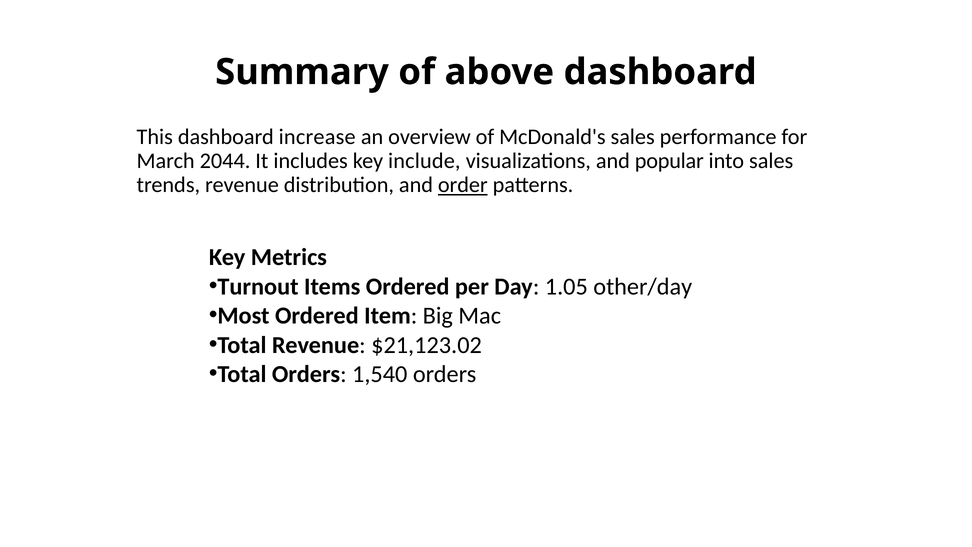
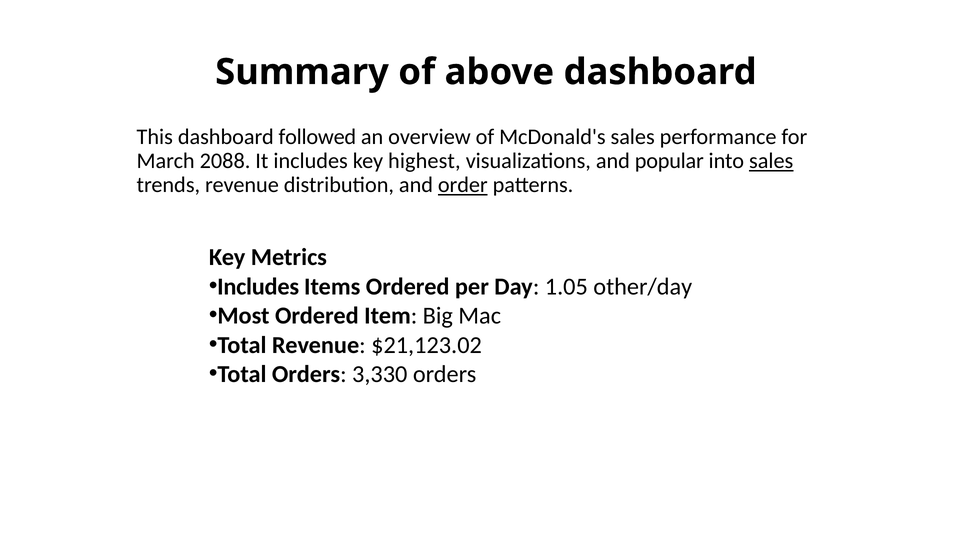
increase: increase -> followed
2044: 2044 -> 2088
include: include -> highest
sales at (771, 161) underline: none -> present
Turnout at (258, 287): Turnout -> Includes
1,540: 1,540 -> 3,330
